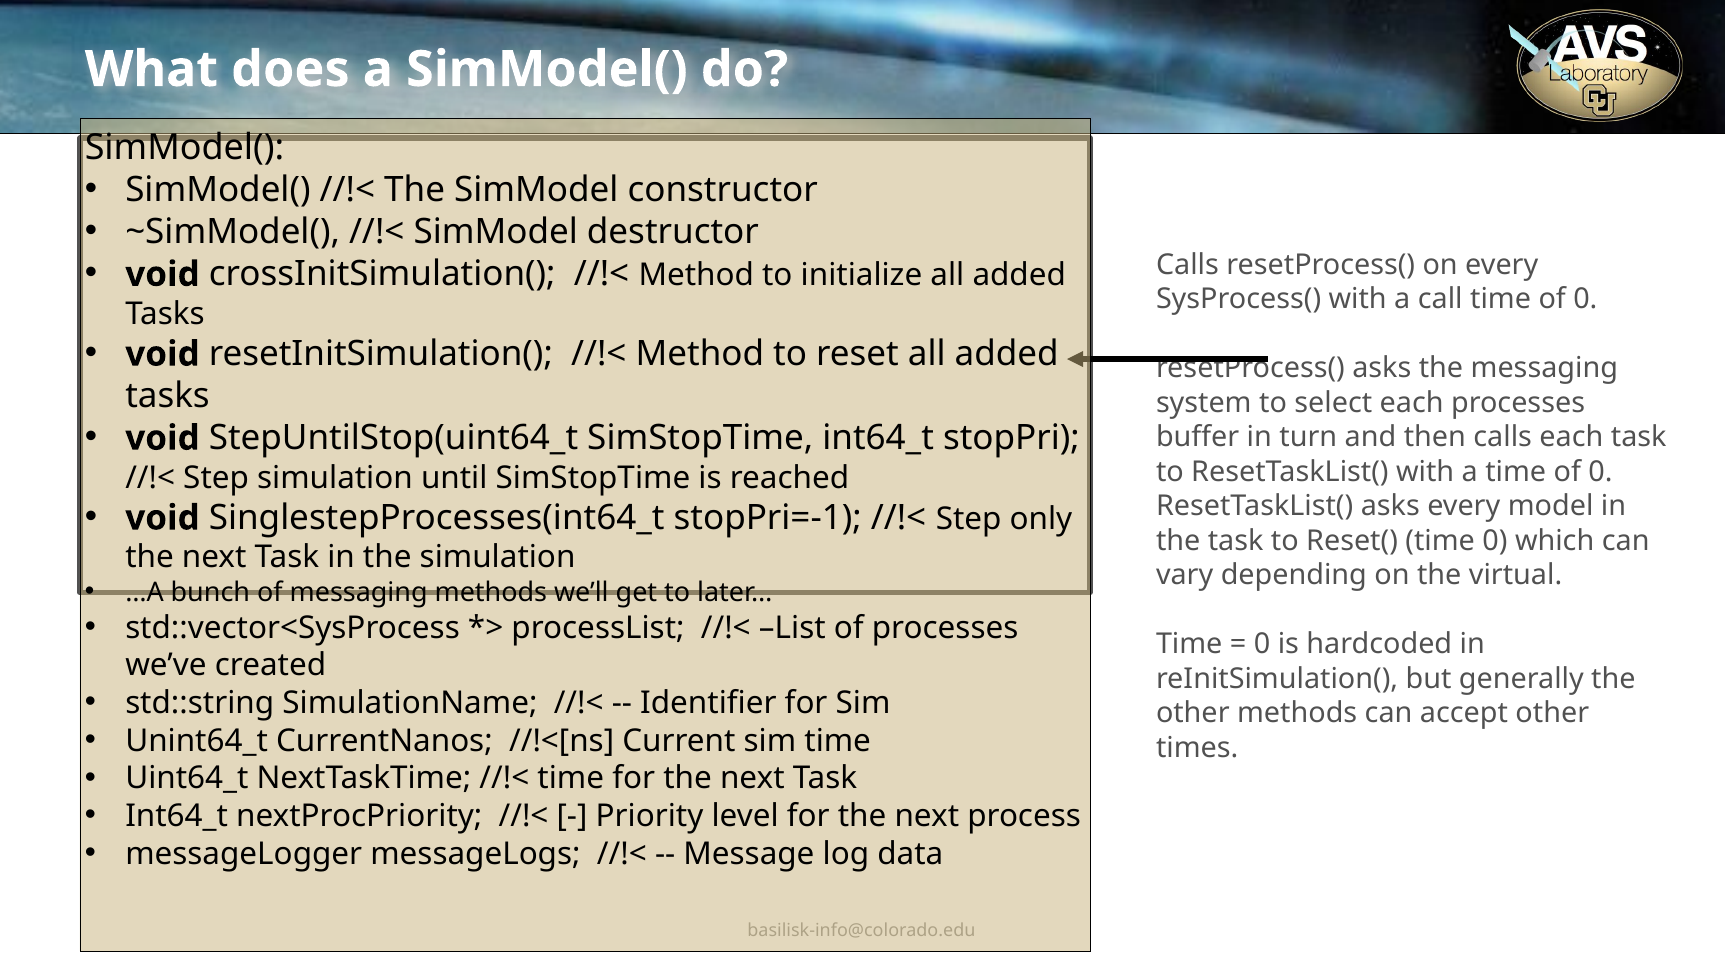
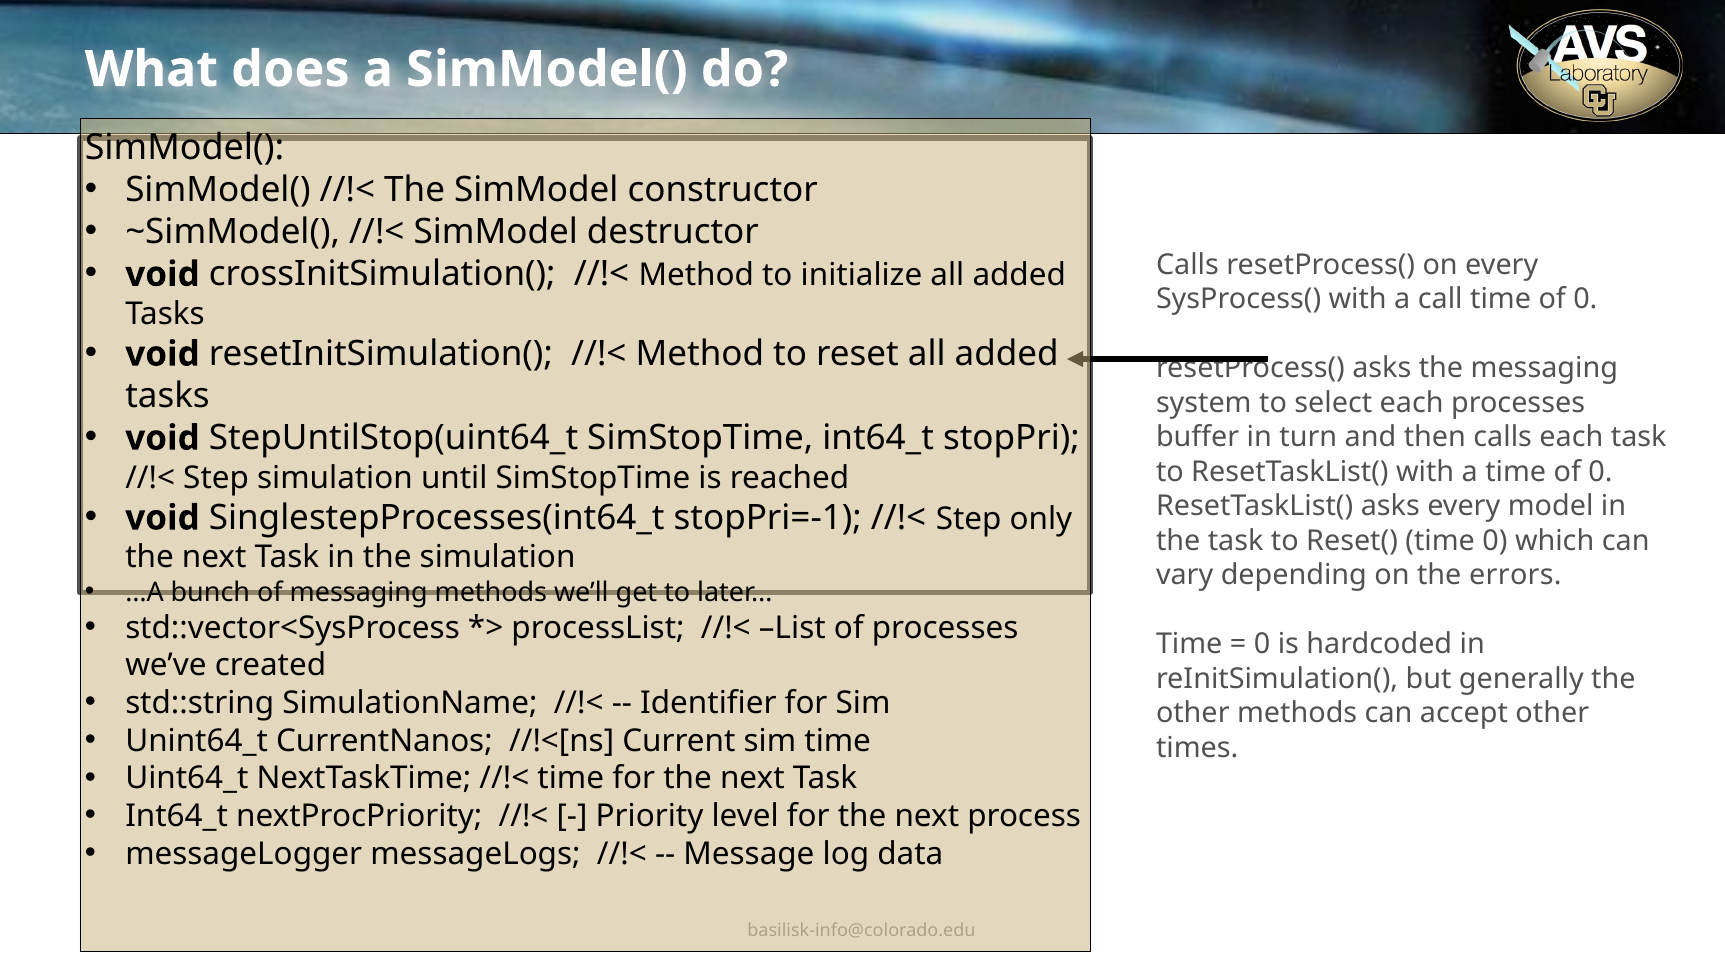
virtual: virtual -> errors
